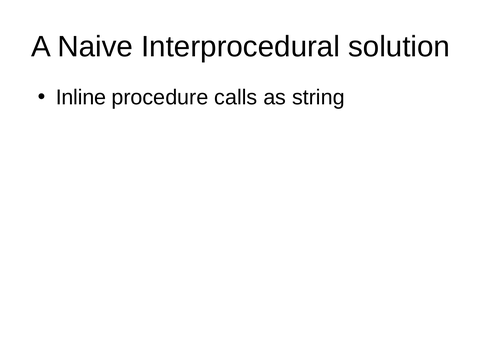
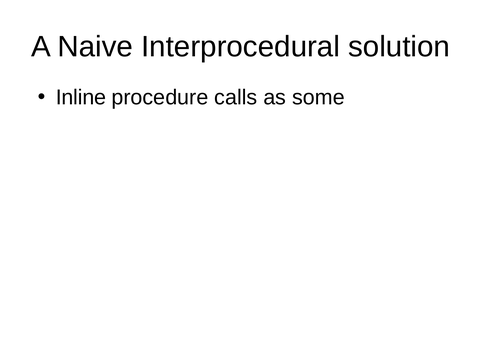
string: string -> some
